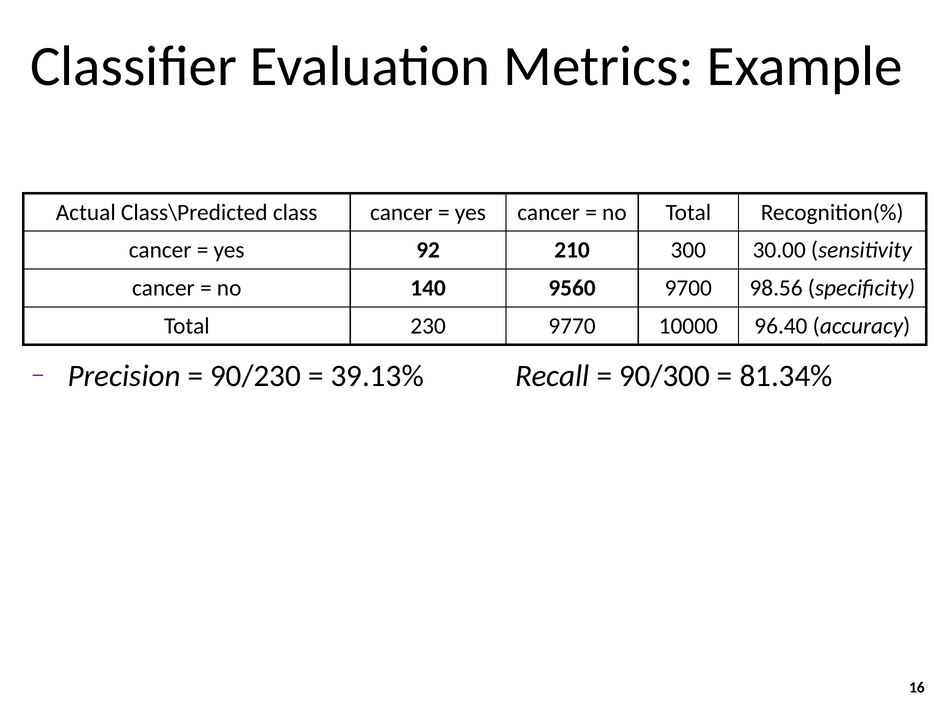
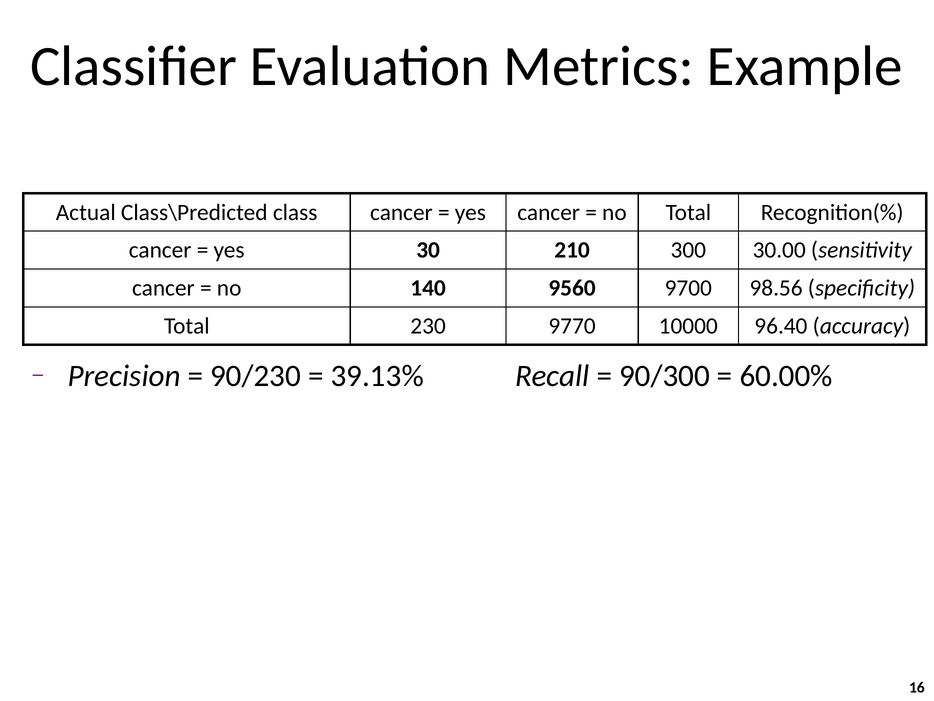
92: 92 -> 30
81.34%: 81.34% -> 60.00%
